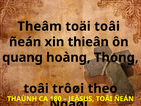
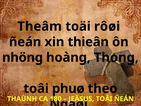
toäi toâi: toâi -> rôøi
quang: quang -> nhöng
trôøi: trôøi -> phuø
